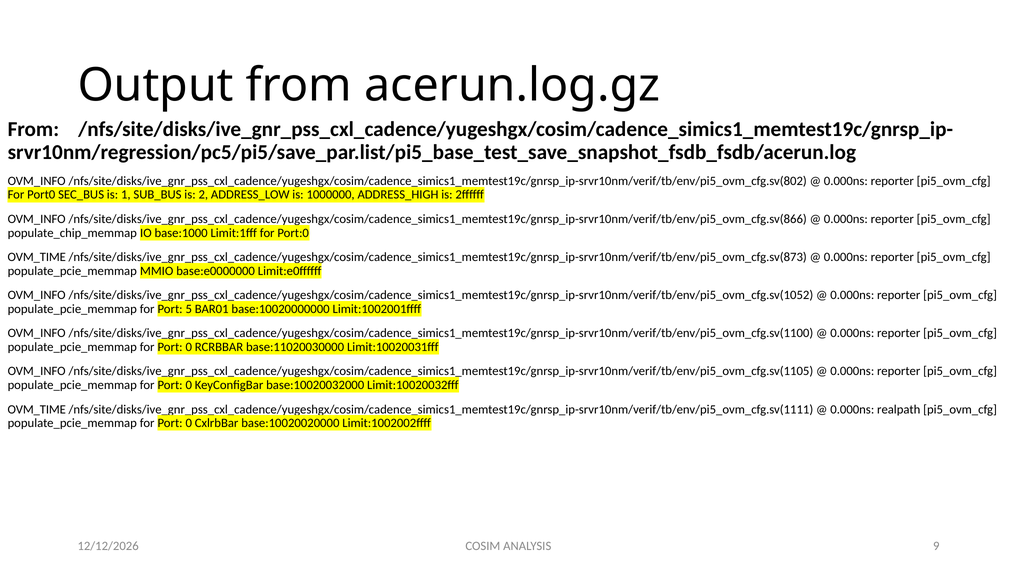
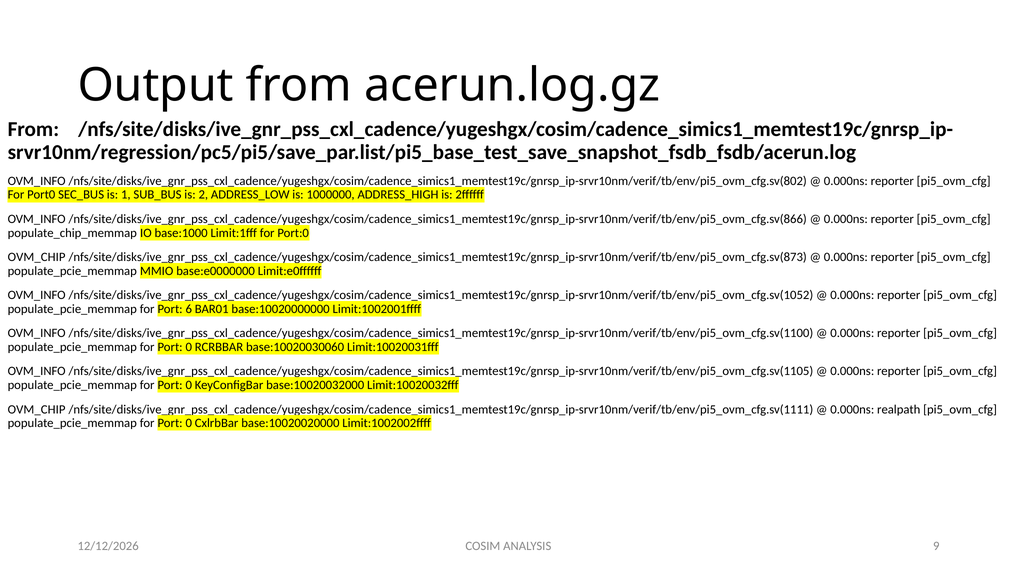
OVM_TIME at (37, 257): OVM_TIME -> OVM_CHIP
5: 5 -> 6
base:11020030000: base:11020030000 -> base:10020030060
OVM_TIME at (37, 409): OVM_TIME -> OVM_CHIP
